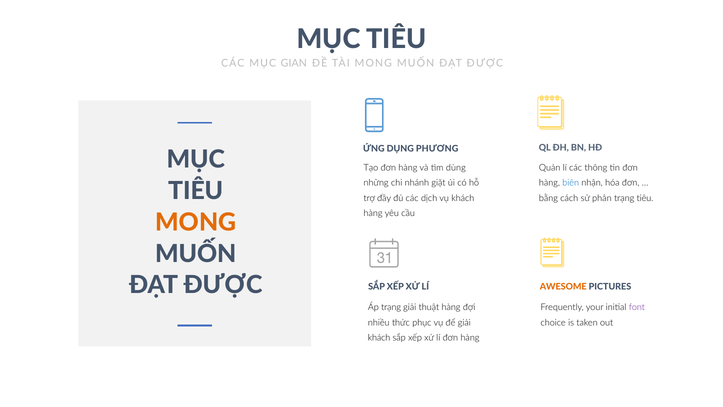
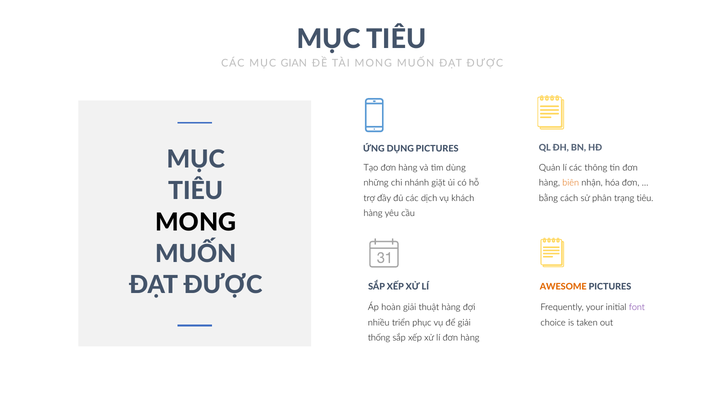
DỤNG PHƯƠNG: PHƯƠNG -> PICTURES
biên colour: blue -> orange
MONG at (196, 222) colour: orange -> black
Áp trạng: trạng -> hoàn
thức: thức -> triển
khách at (379, 338): khách -> thống
